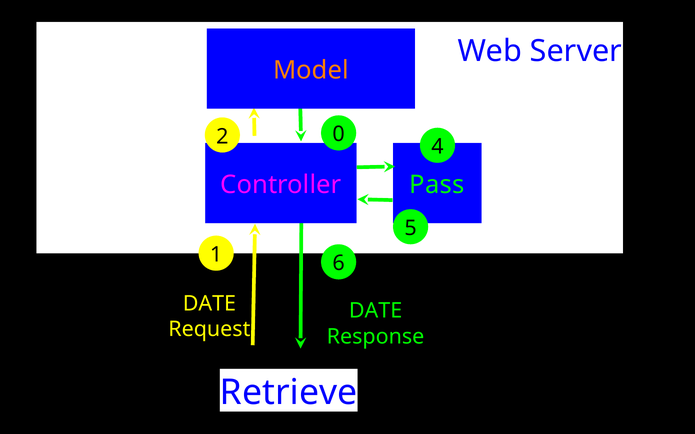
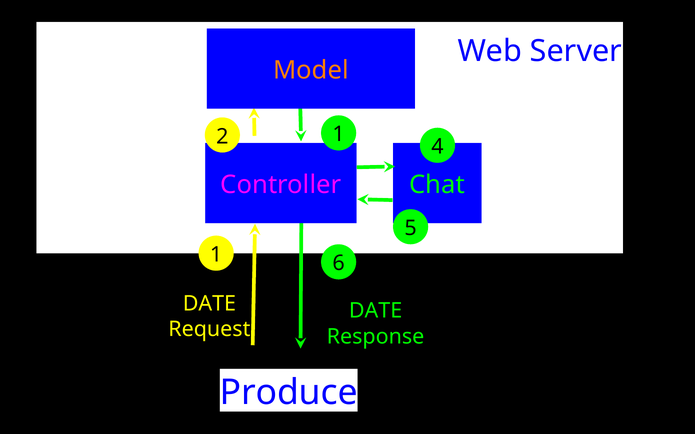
2 0: 0 -> 1
Pass: Pass -> Chat
Retrieve: Retrieve -> Produce
